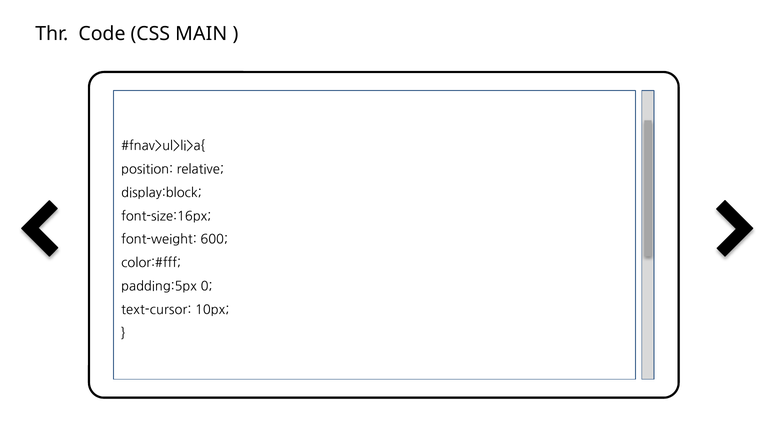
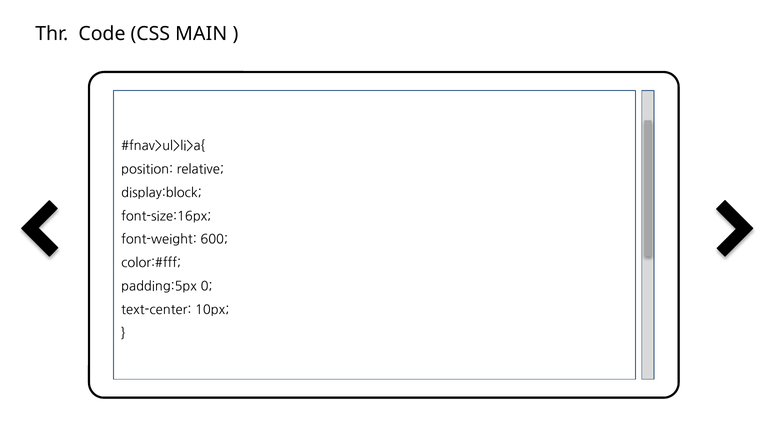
text-cursor: text-cursor -> text-center
